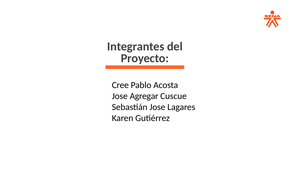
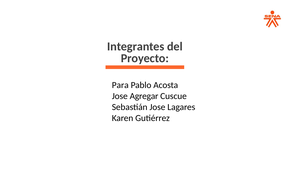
Cree: Cree -> Para
